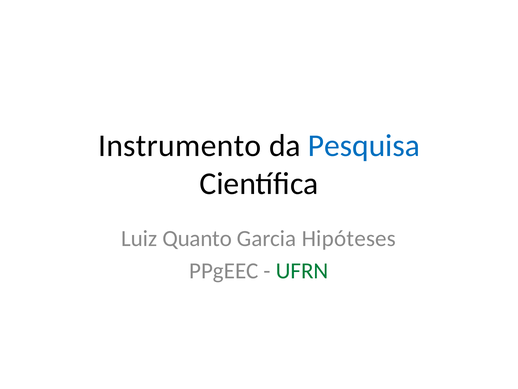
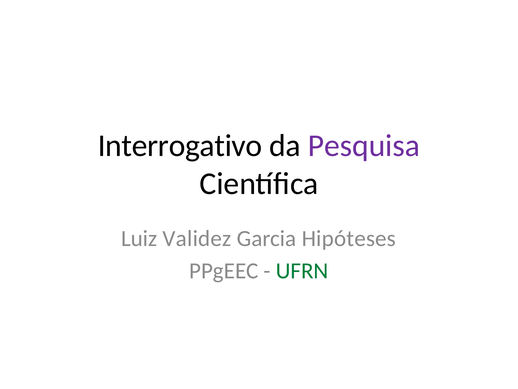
Instrumento: Instrumento -> Interrogativo
Pesquisa colour: blue -> purple
Quanto: Quanto -> Validez
